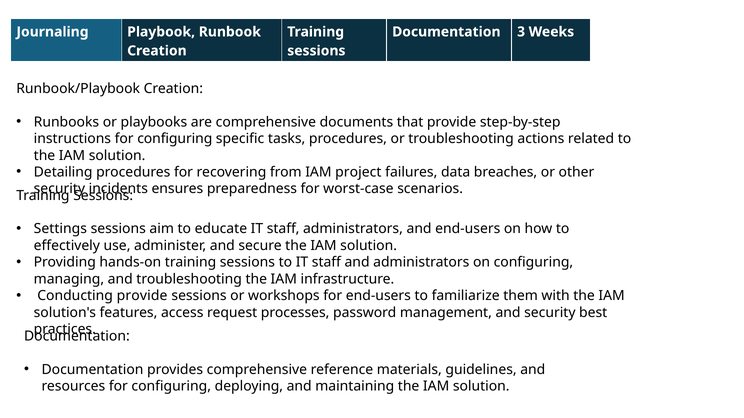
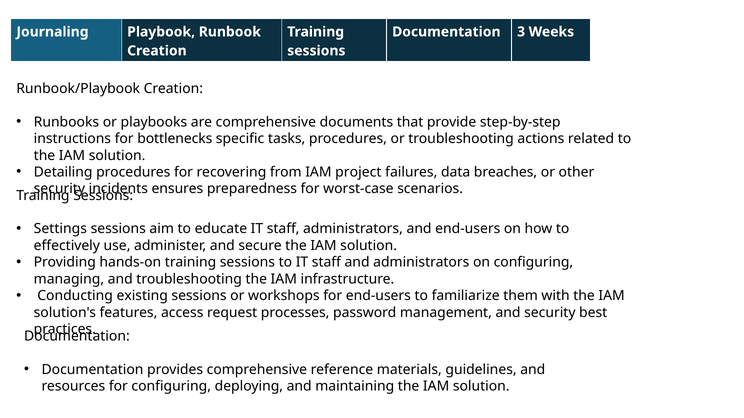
instructions for configuring: configuring -> bottlenecks
Conducting provide: provide -> existing
